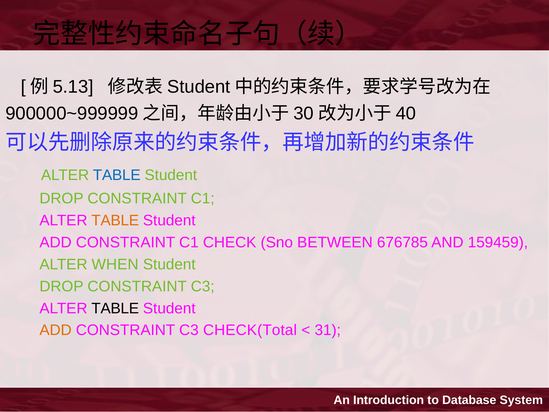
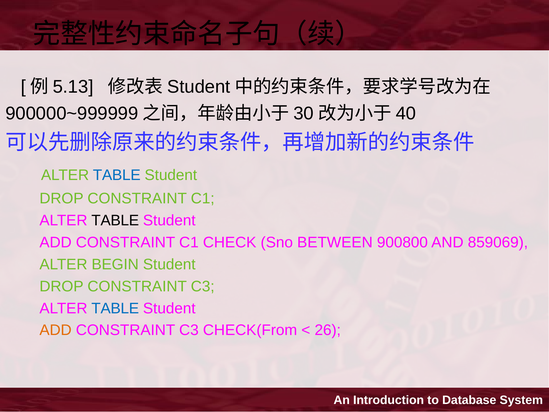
TABLE at (115, 220) colour: orange -> black
676785: 676785 -> 900800
159459: 159459 -> 859069
WHEN: WHEN -> BEGIN
TABLE at (115, 308) colour: black -> blue
CHECK(Total: CHECK(Total -> CHECK(From
31: 31 -> 26
